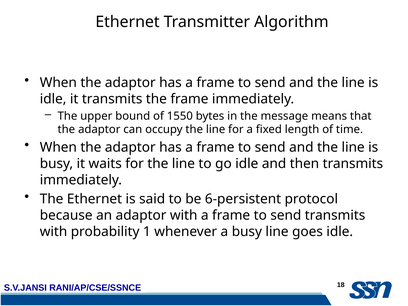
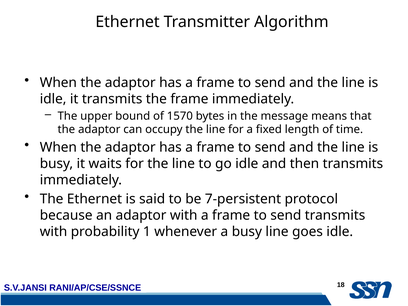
1550: 1550 -> 1570
6-persistent: 6-persistent -> 7-persistent
